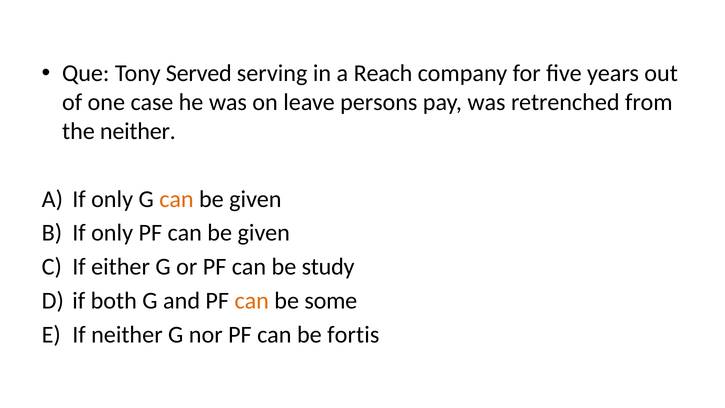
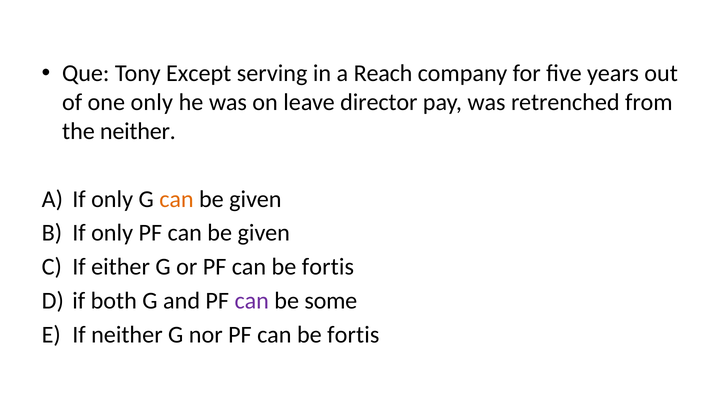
Served: Served -> Except
one case: case -> only
persons: persons -> director
study at (328, 267): study -> fortis
can at (252, 301) colour: orange -> purple
